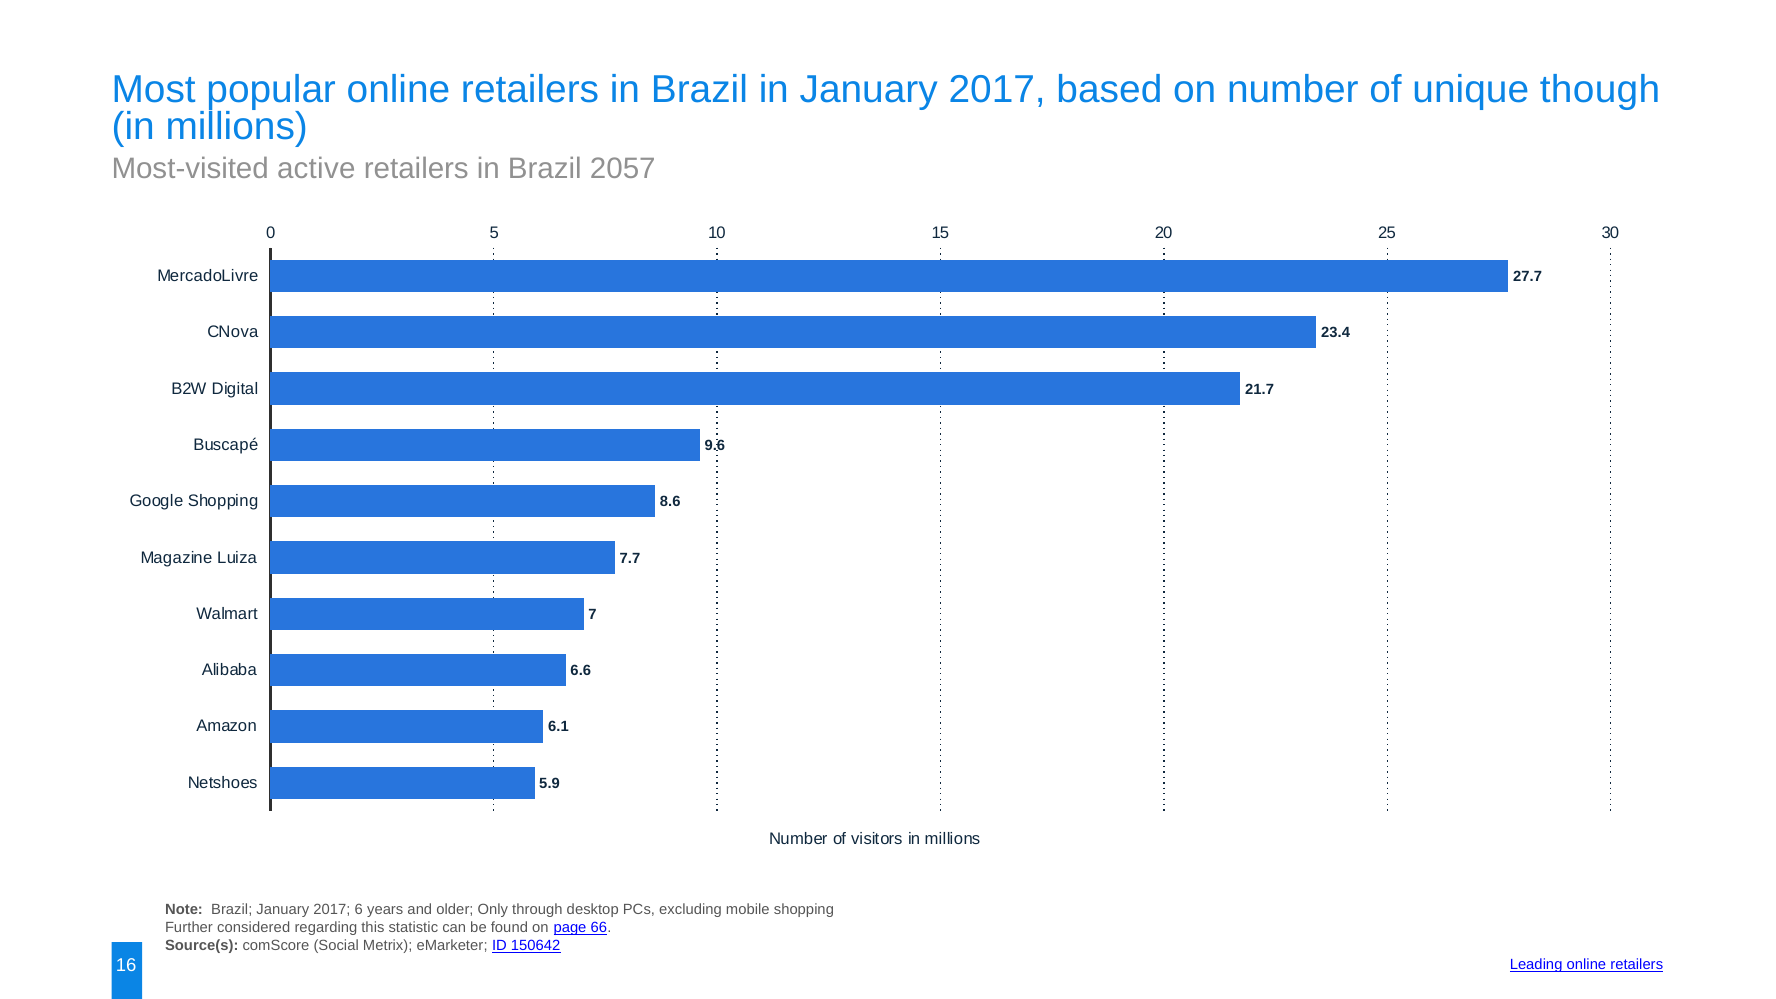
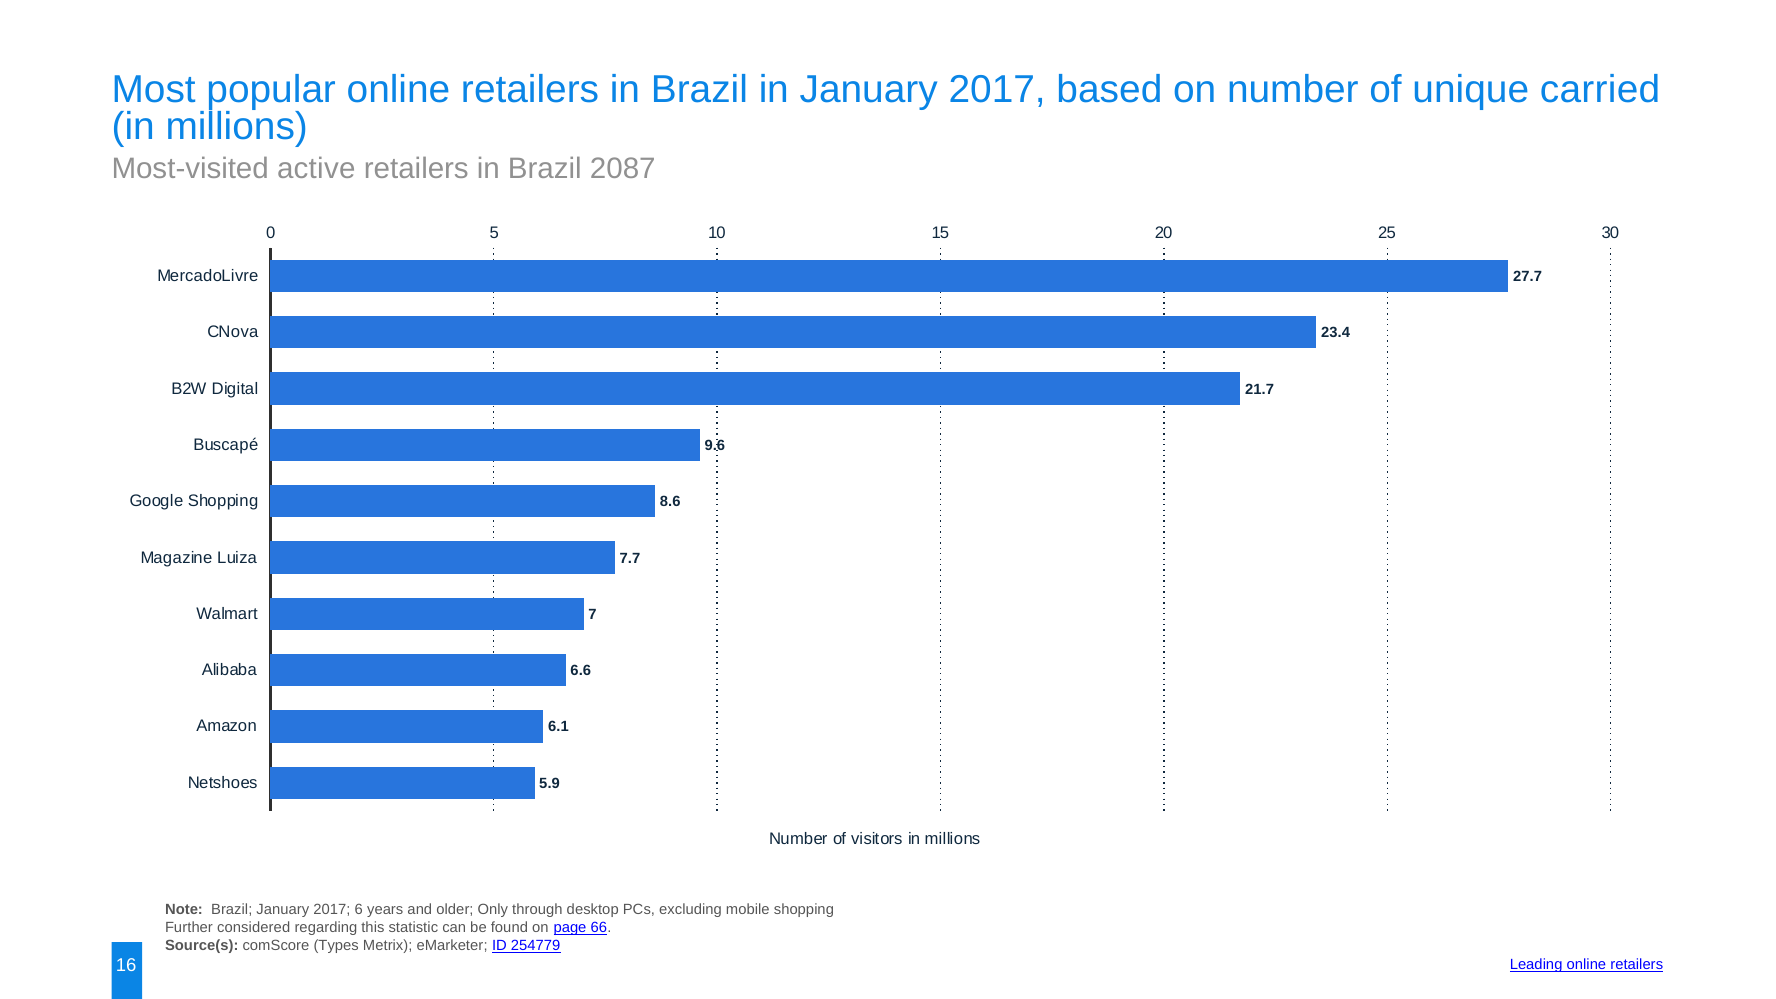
though: though -> carried
2057: 2057 -> 2087
Social: Social -> Types
150642: 150642 -> 254779
